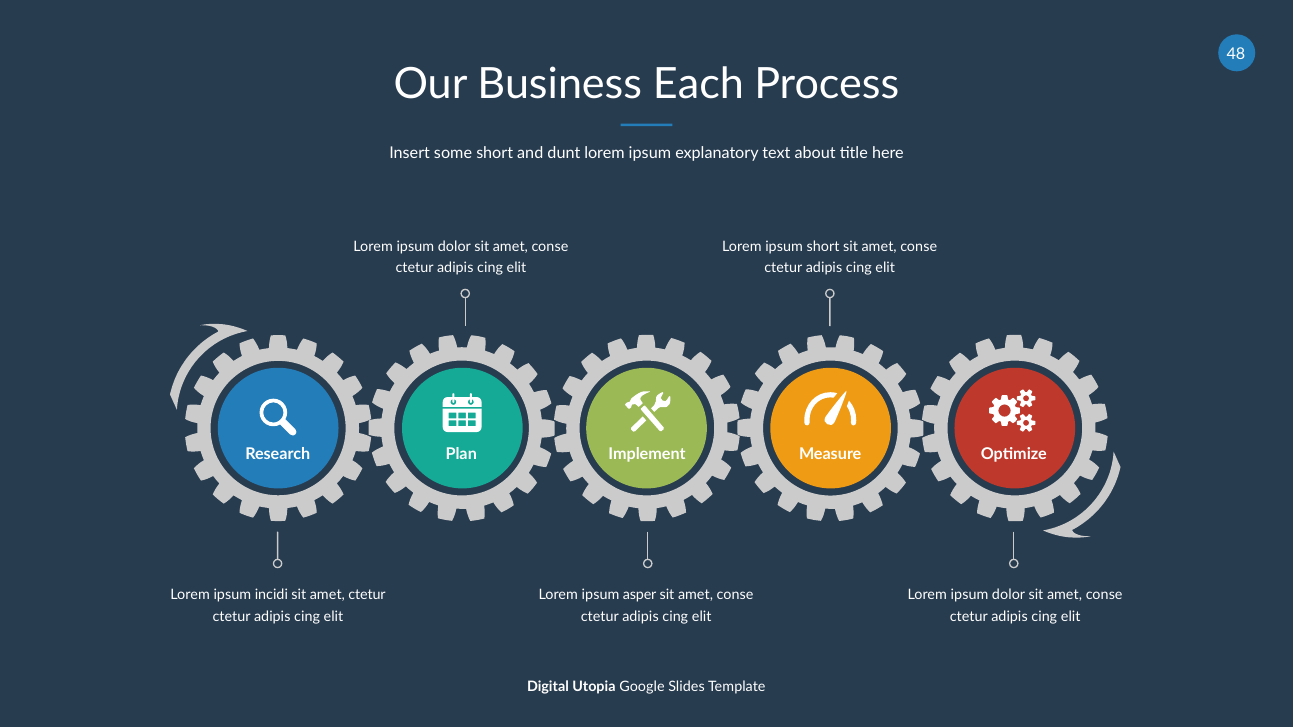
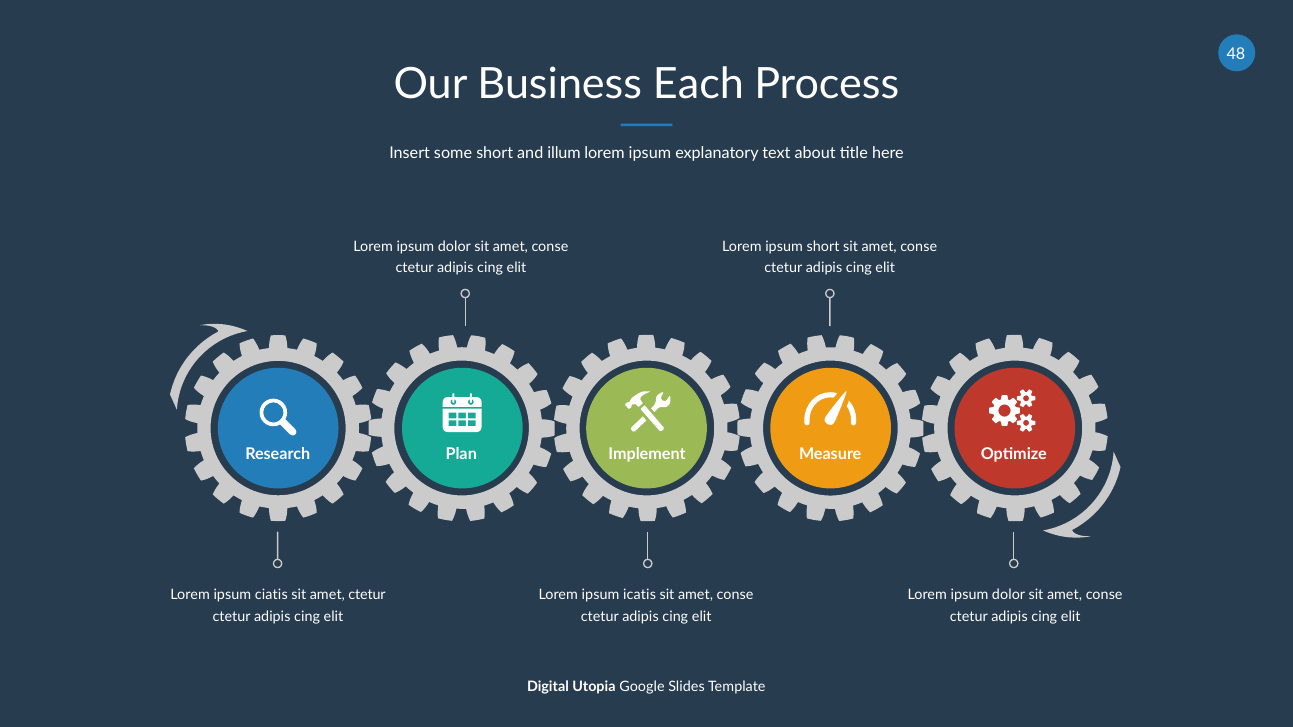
dunt: dunt -> illum
incidi: incidi -> ciatis
asper: asper -> icatis
